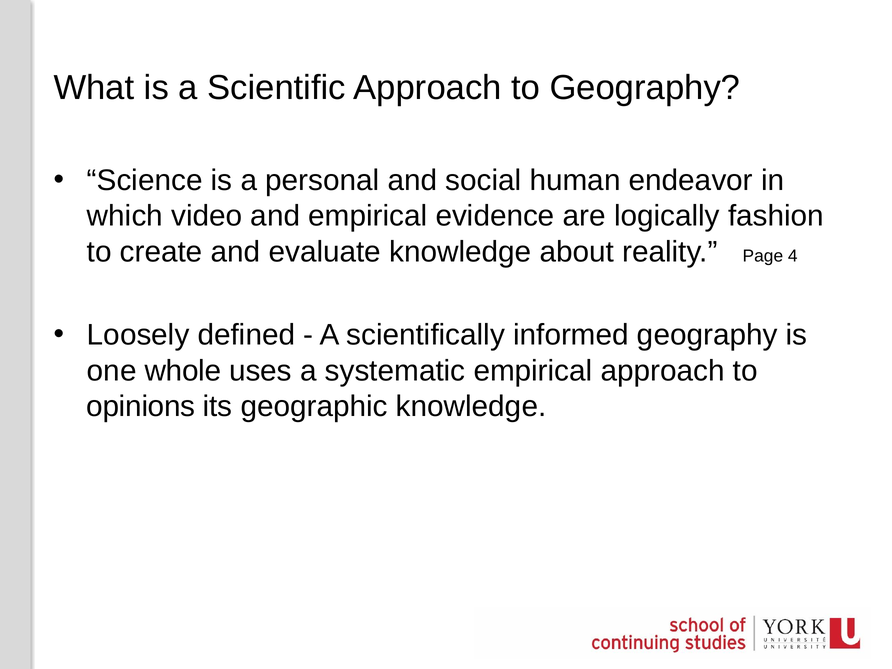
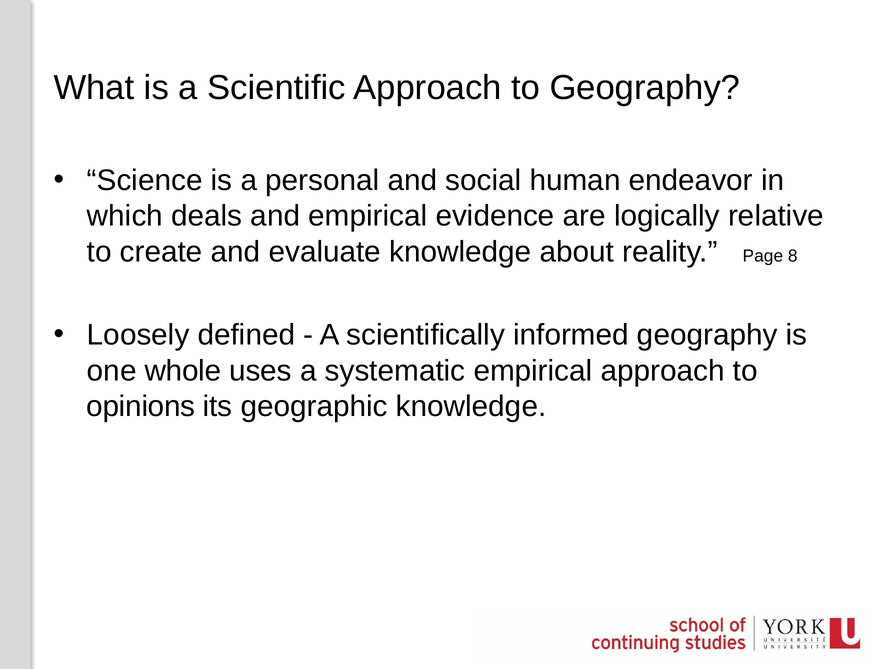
video: video -> deals
fashion: fashion -> relative
4: 4 -> 8
